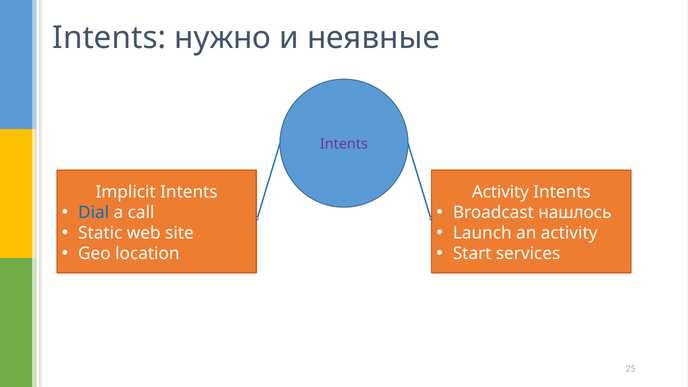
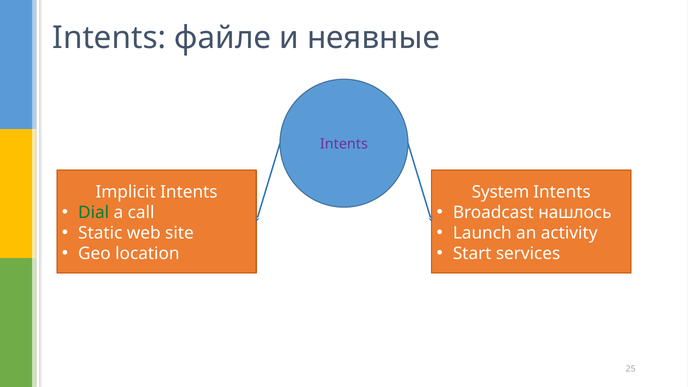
нужно: нужно -> файле
Activity at (500, 192): Activity -> System
Dial colour: blue -> green
